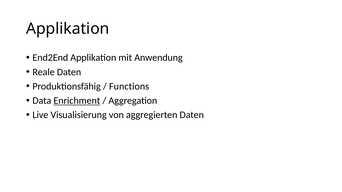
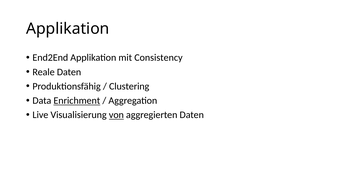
Anwendung: Anwendung -> Consistency
Functions: Functions -> Clustering
von underline: none -> present
